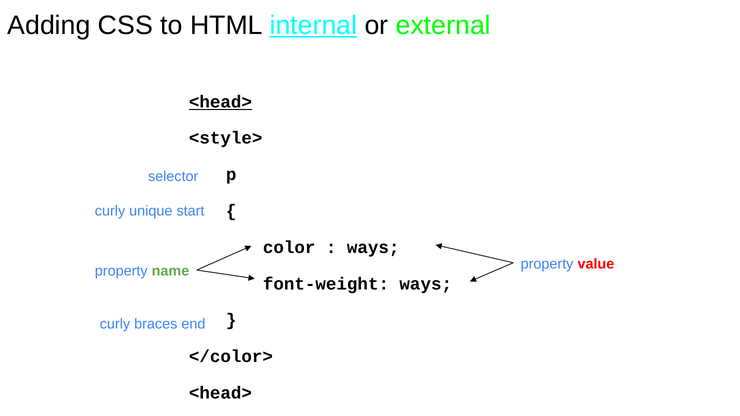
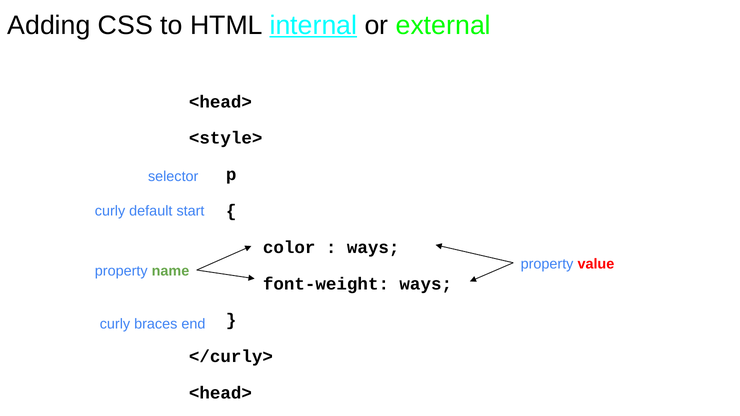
<head> at (220, 102) underline: present -> none
unique: unique -> default
</color>: </color> -> </curly>
